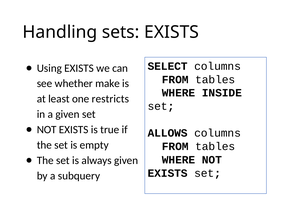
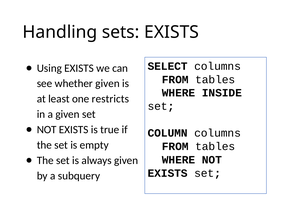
whether make: make -> given
ALLOWS: ALLOWS -> COLUMN
